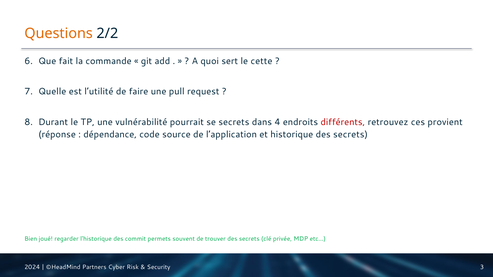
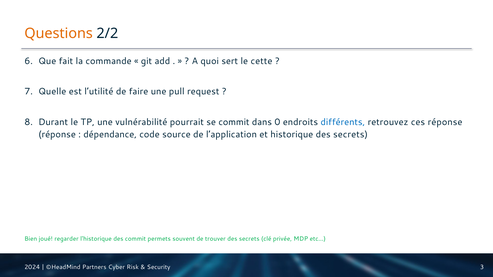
se secrets: secrets -> commit
4: 4 -> 0
différents colour: red -> blue
ces provient: provient -> réponse
